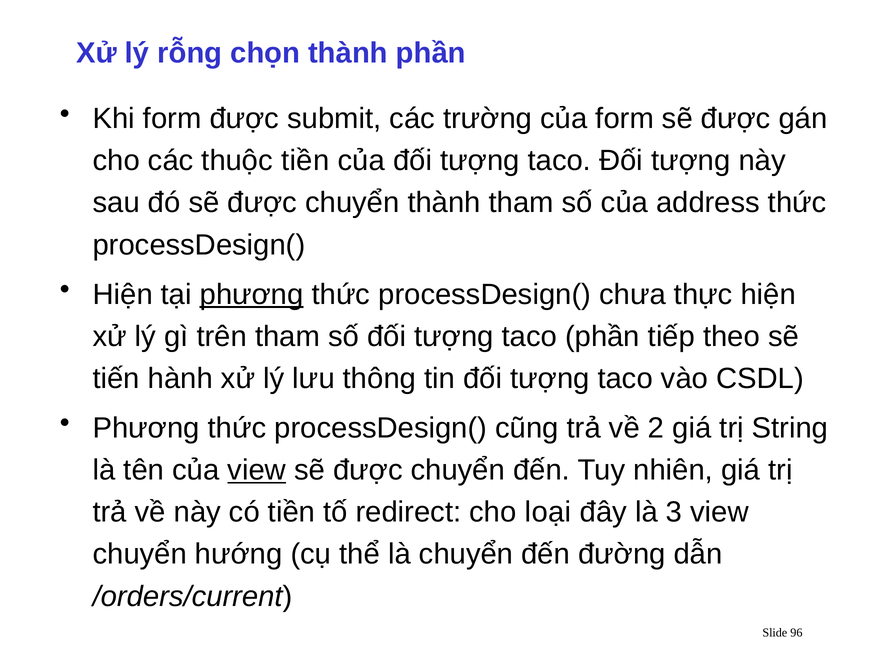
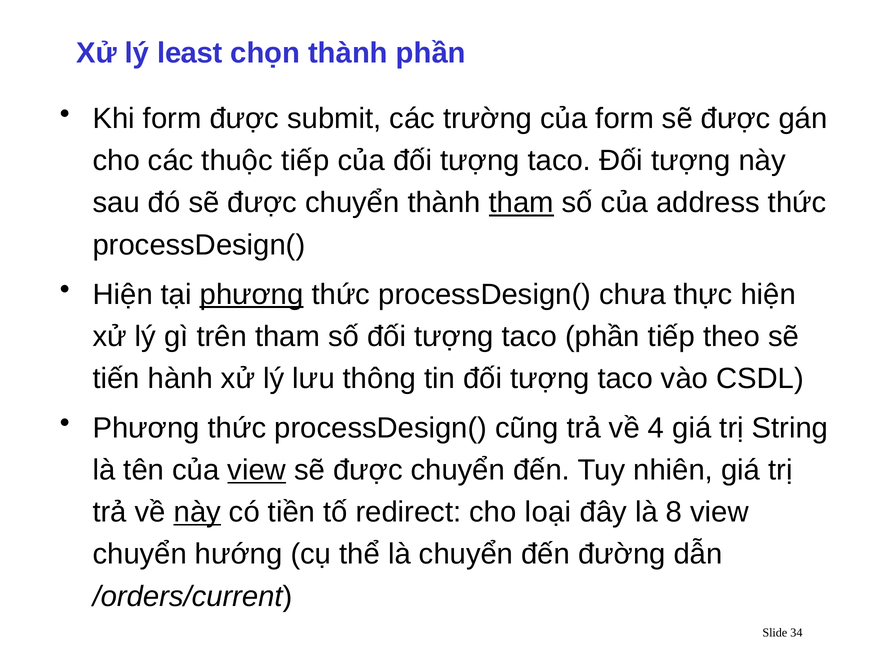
rỗng: rỗng -> least
thuộc tiền: tiền -> tiếp
tham at (521, 203) underline: none -> present
2: 2 -> 4
này at (197, 512) underline: none -> present
3: 3 -> 8
96: 96 -> 34
